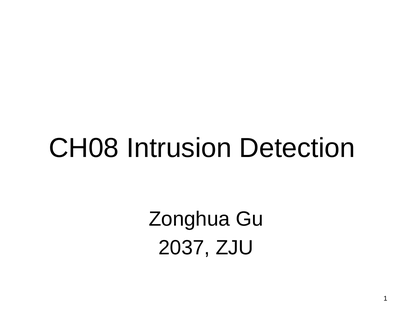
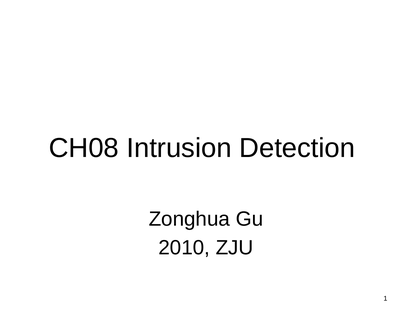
2037: 2037 -> 2010
